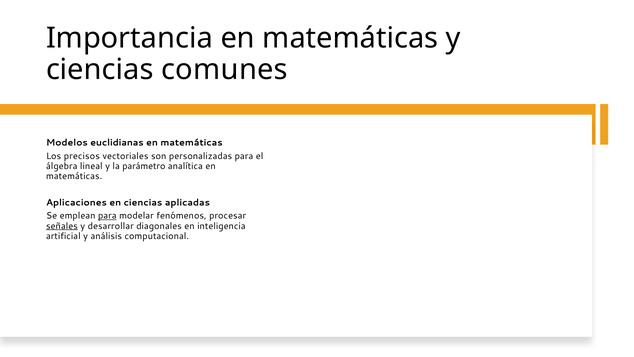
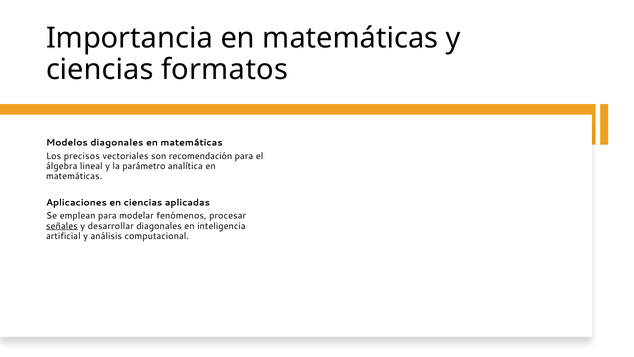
comunes: comunes -> formatos
Modelos euclidianas: euclidianas -> diagonales
personalizadas: personalizadas -> recomendación
para at (107, 216) underline: present -> none
